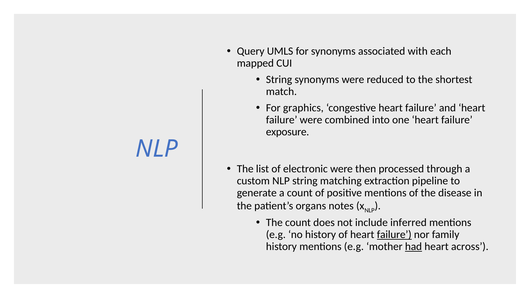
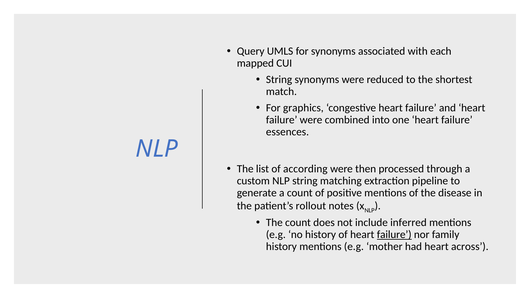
exposure: exposure -> essences
electronic: electronic -> according
organs: organs -> rollout
had underline: present -> none
